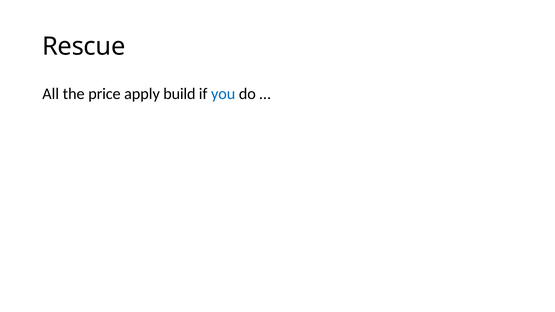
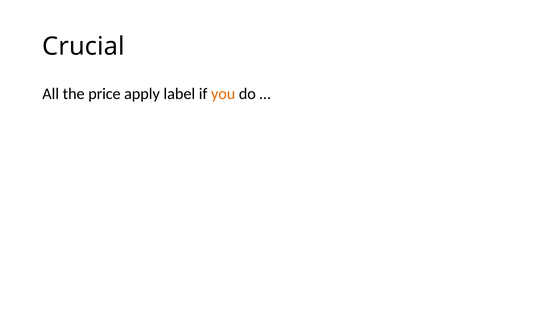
Rescue: Rescue -> Crucial
build: build -> label
you colour: blue -> orange
